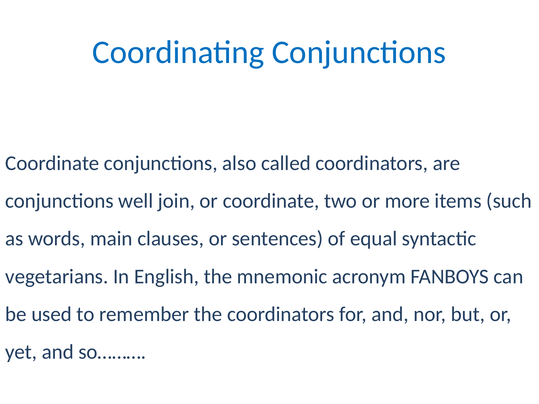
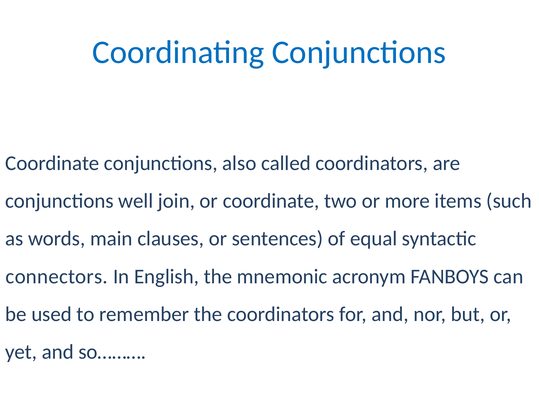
vegetarians: vegetarians -> connectors
